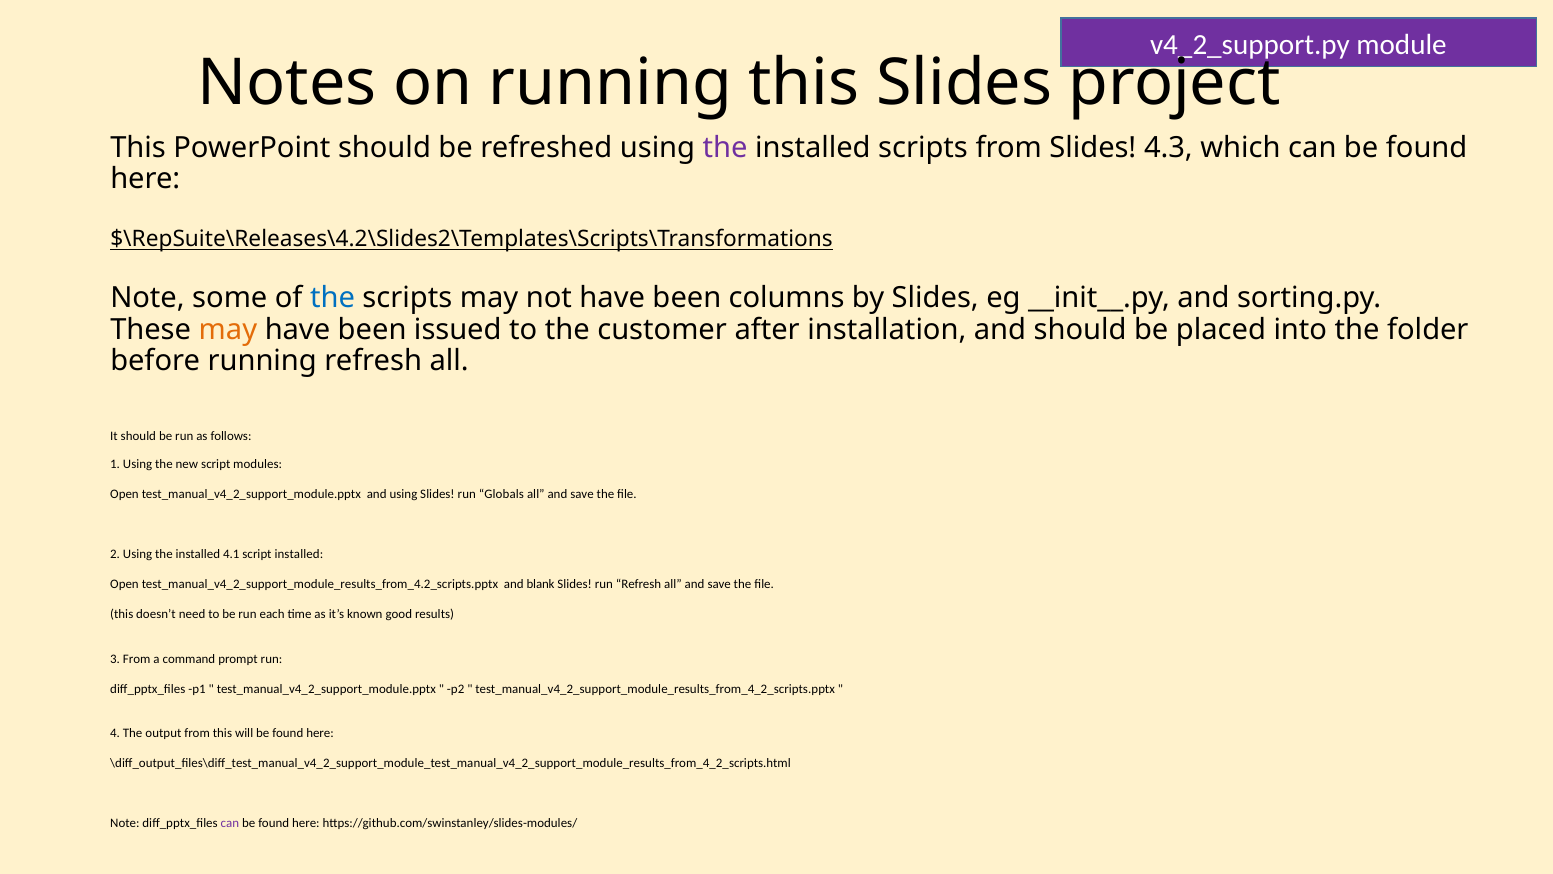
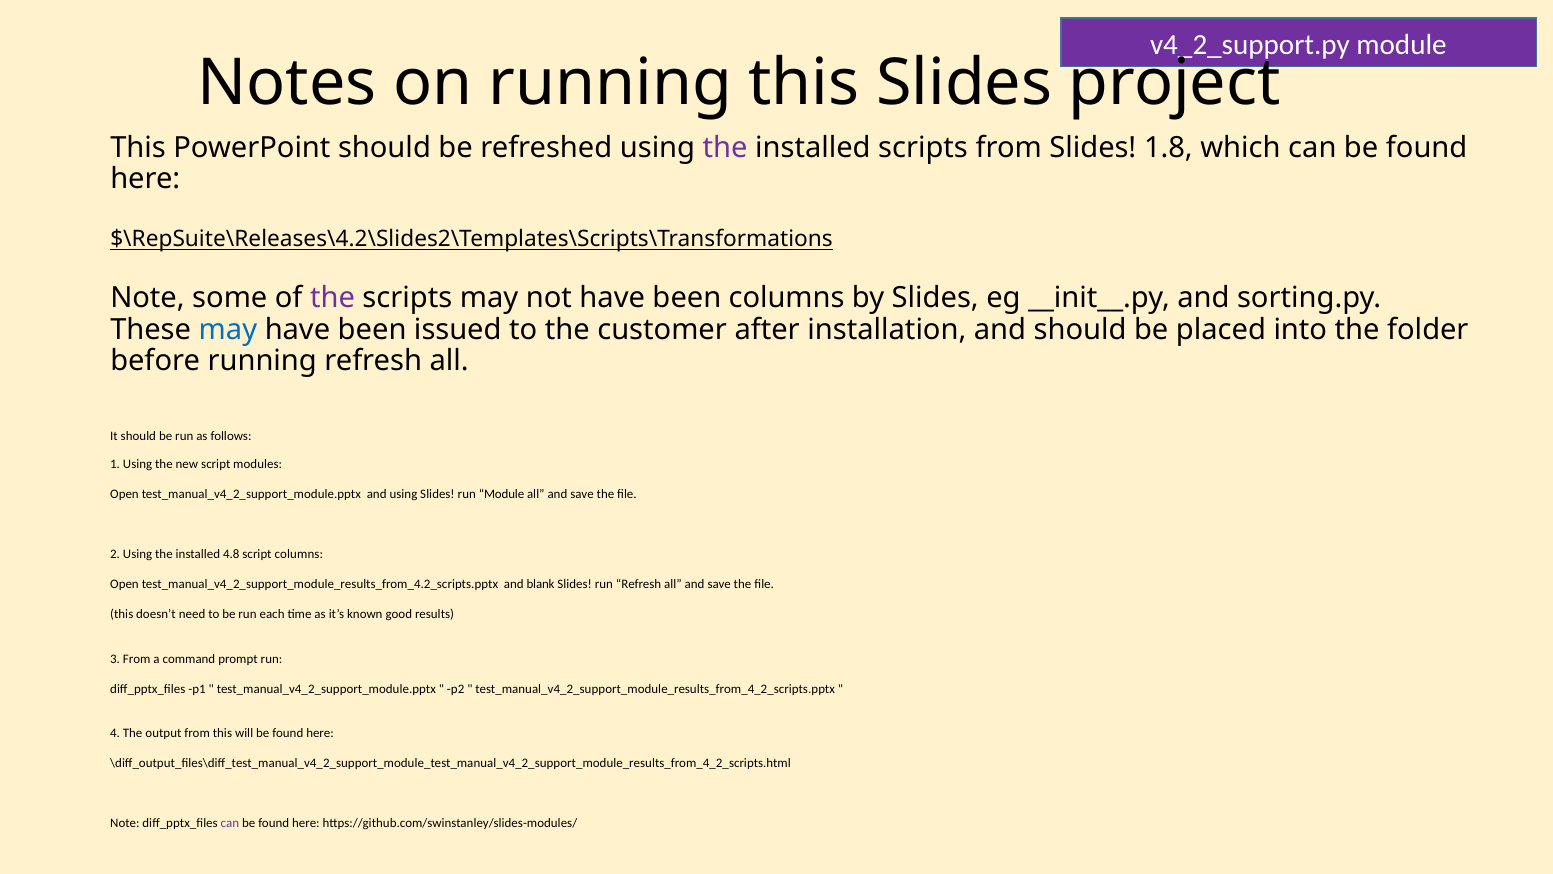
4.3: 4.3 -> 1.8
the at (333, 298) colour: blue -> purple
may at (228, 329) colour: orange -> blue
run Globals: Globals -> Module
4.1: 4.1 -> 4.8
script installed: installed -> columns
